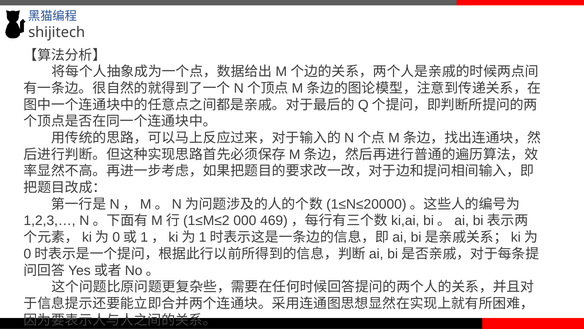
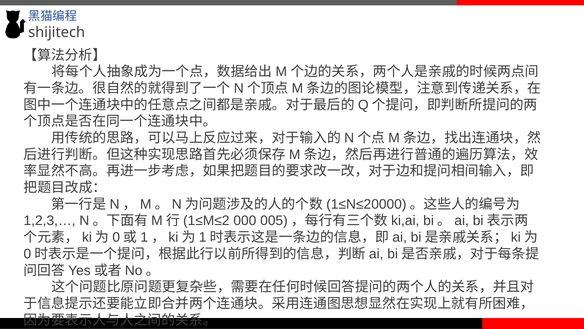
469: 469 -> 005
